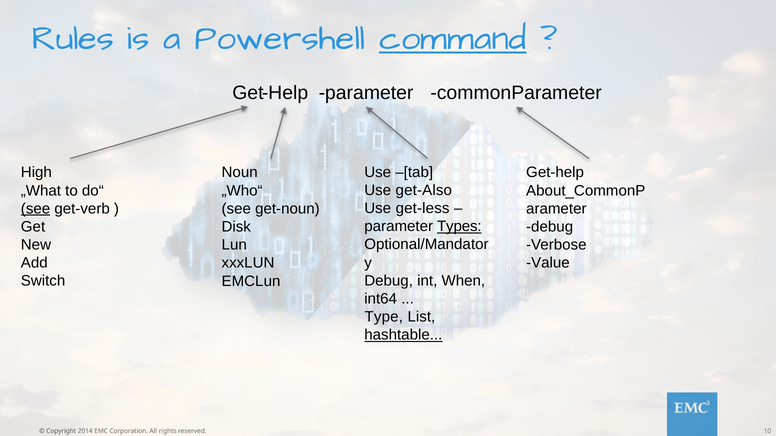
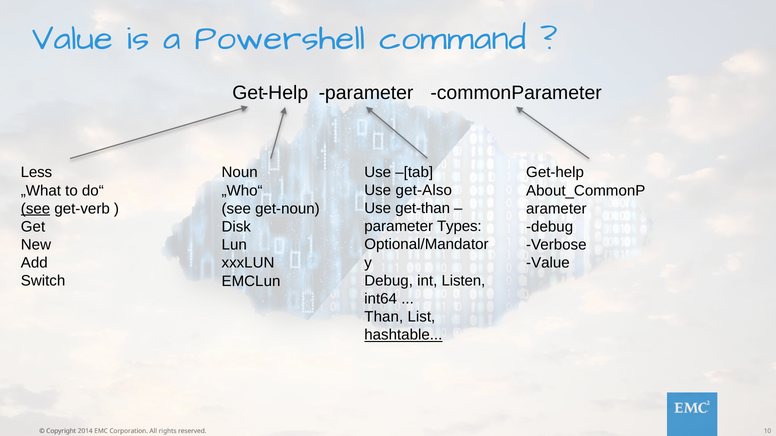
Rules at (73, 38): Rules -> Value
command underline: present -> none
High: High -> Less
get-less: get-less -> get-than
Types underline: present -> none
When: When -> Listen
Type: Type -> Than
